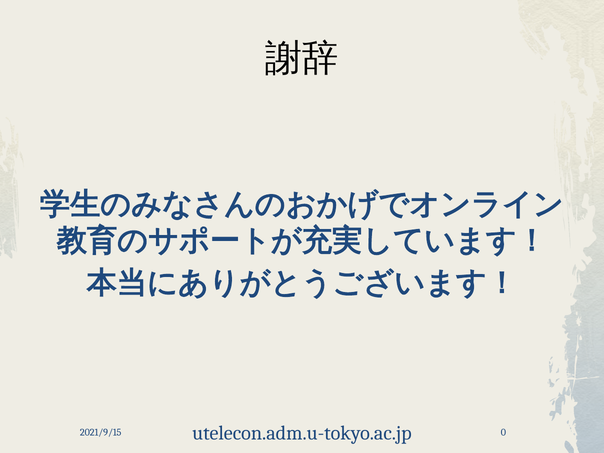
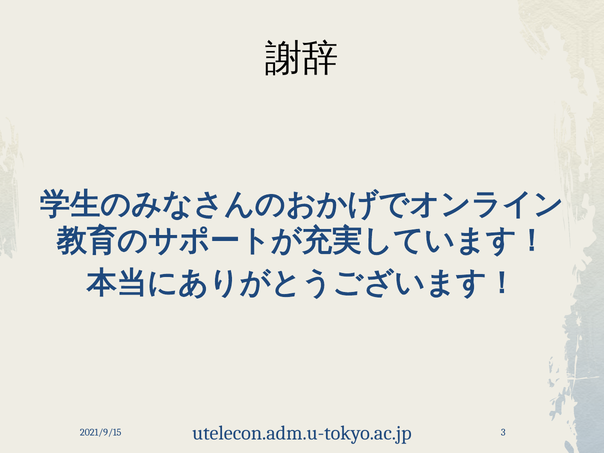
0: 0 -> 3
